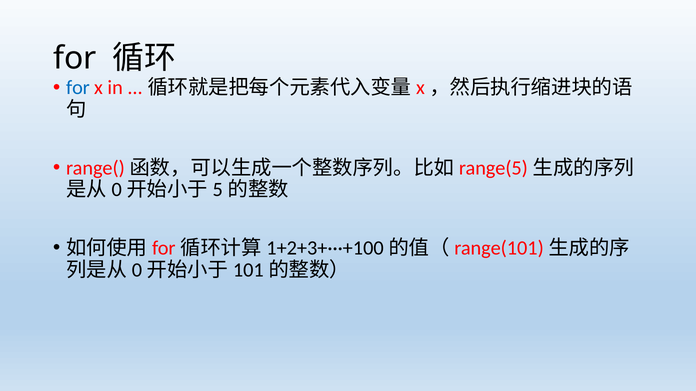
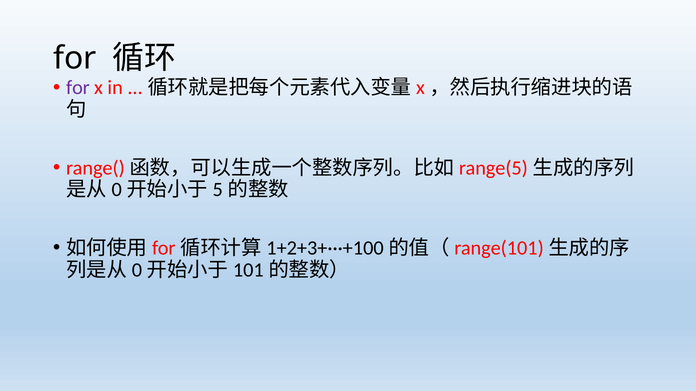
for at (78, 88) colour: blue -> purple
